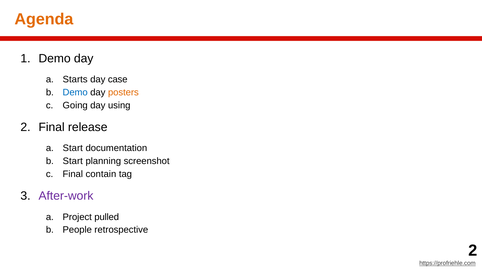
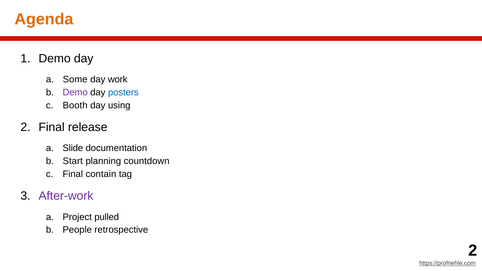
Starts: Starts -> Some
case: case -> work
Demo at (75, 92) colour: blue -> purple
posters colour: orange -> blue
Going: Going -> Booth
Start at (73, 148): Start -> Slide
screenshot: screenshot -> countdown
